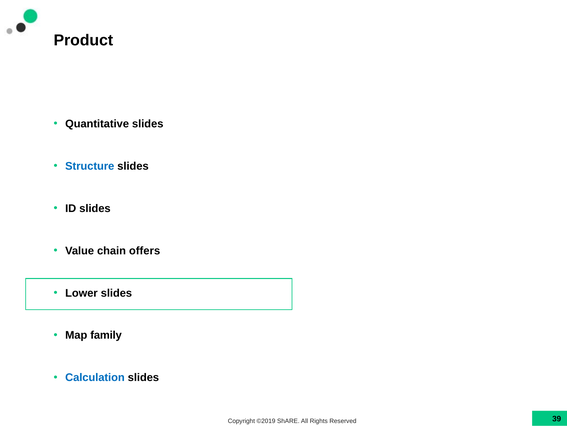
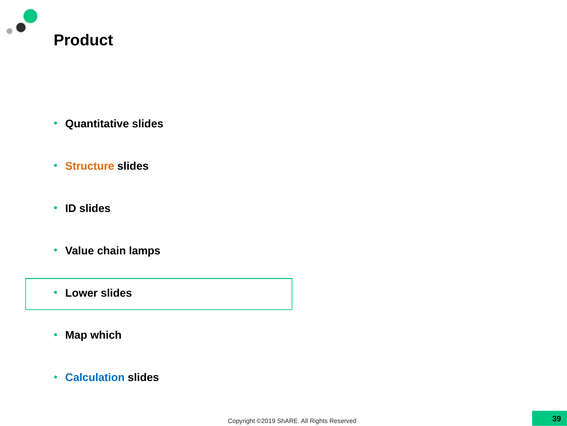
Structure colour: blue -> orange
offers: offers -> lamps
family: family -> which
